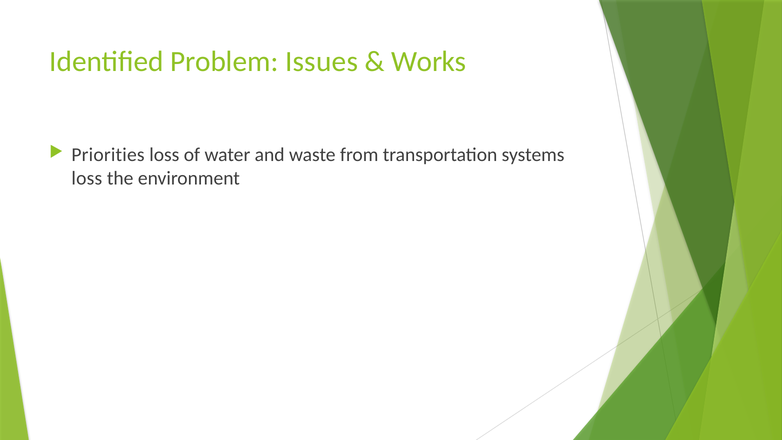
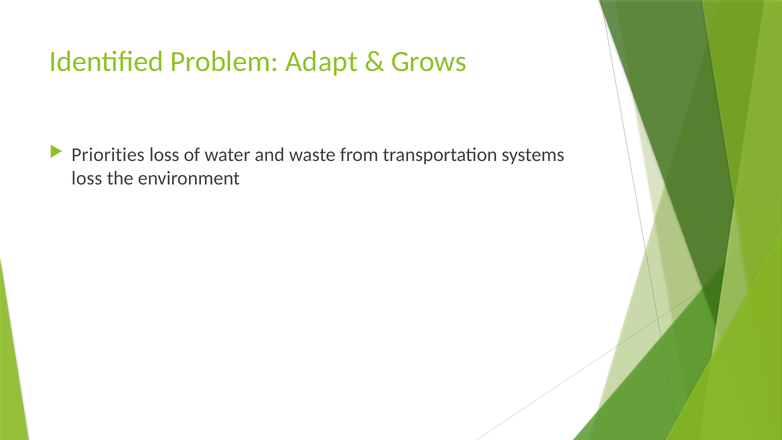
Issues: Issues -> Adapt
Works: Works -> Grows
